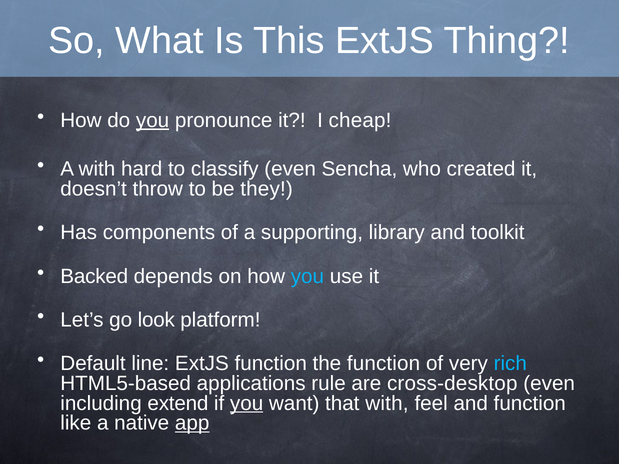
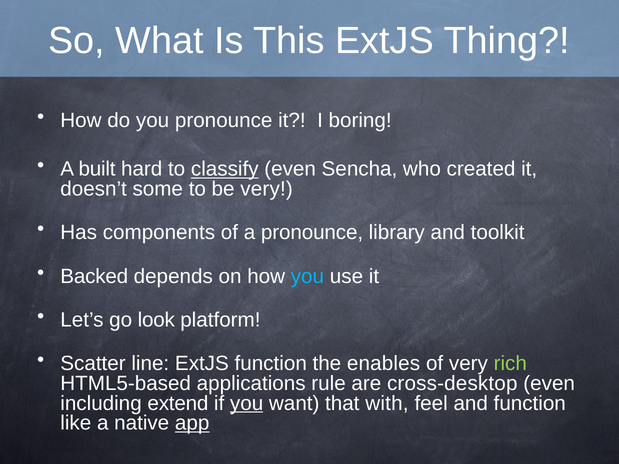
you at (153, 120) underline: present -> none
cheap: cheap -> boring
A with: with -> built
classify underline: none -> present
throw: throw -> some
be they: they -> very
a supporting: supporting -> pronounce
Default: Default -> Scatter
the function: function -> enables
rich colour: light blue -> light green
